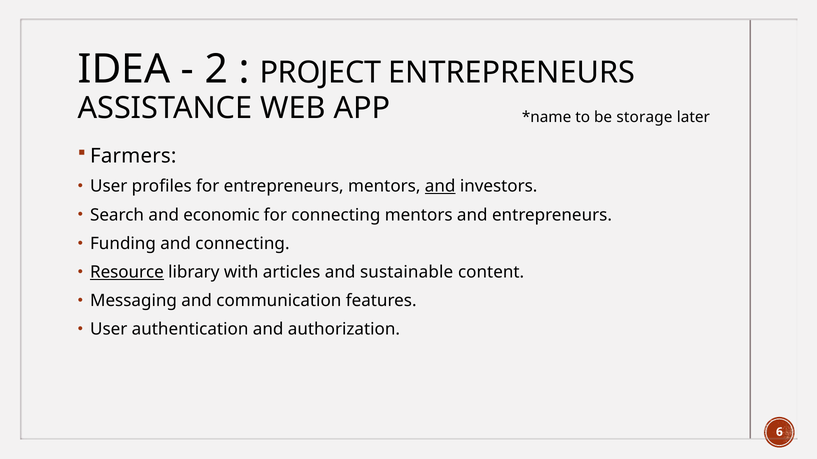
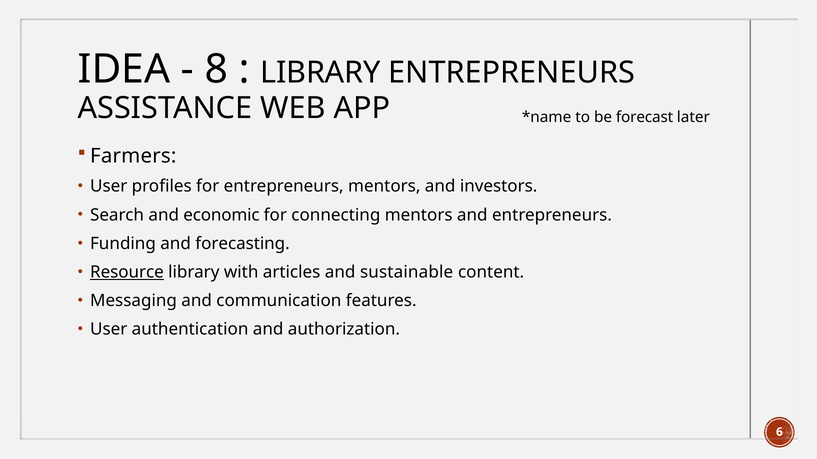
2: 2 -> 8
PROJECT at (320, 73): PROJECT -> LIBRARY
storage: storage -> forecast
and at (440, 187) underline: present -> none
and connecting: connecting -> forecasting
